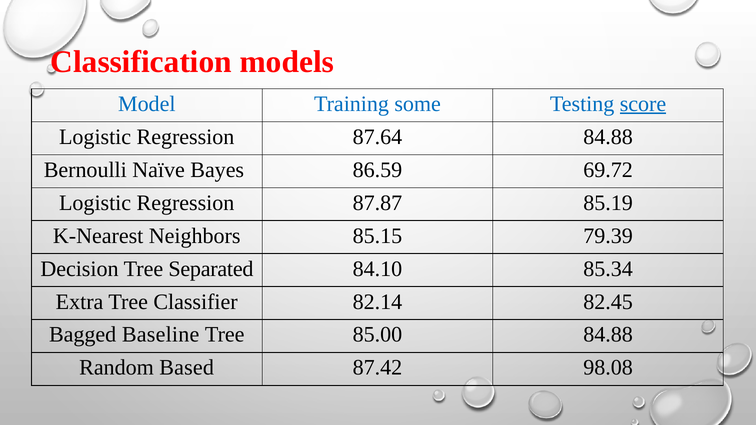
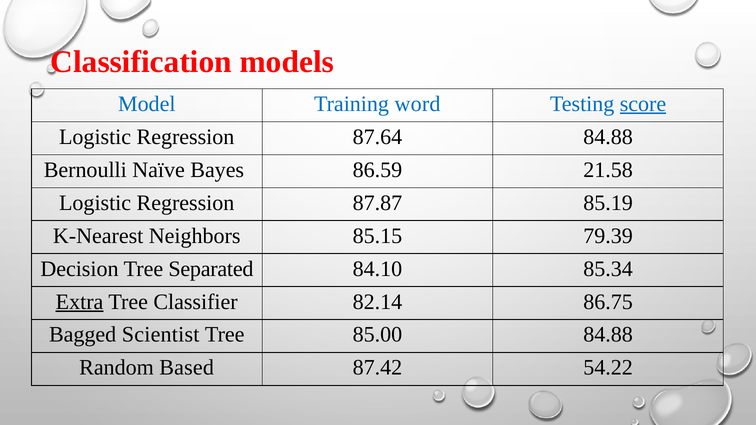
some: some -> word
69.72: 69.72 -> 21.58
Extra underline: none -> present
82.45: 82.45 -> 86.75
Baseline: Baseline -> Scientist
98.08: 98.08 -> 54.22
